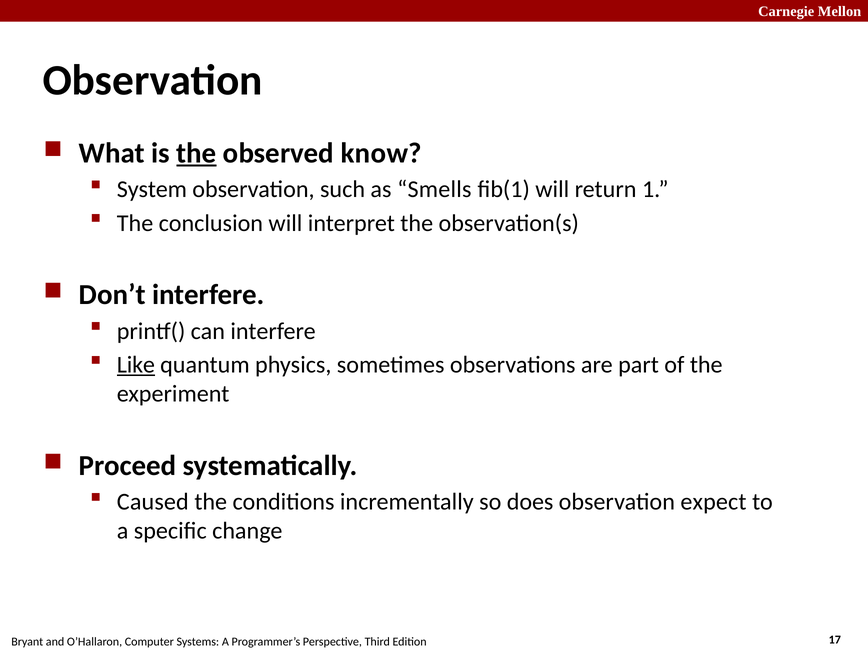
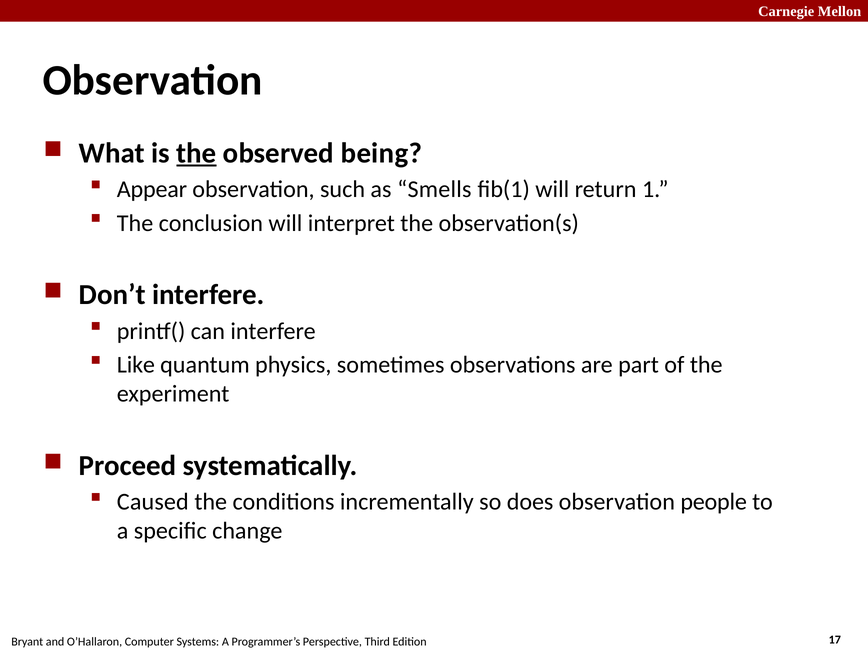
know: know -> being
System: System -> Appear
Like underline: present -> none
expect: expect -> people
